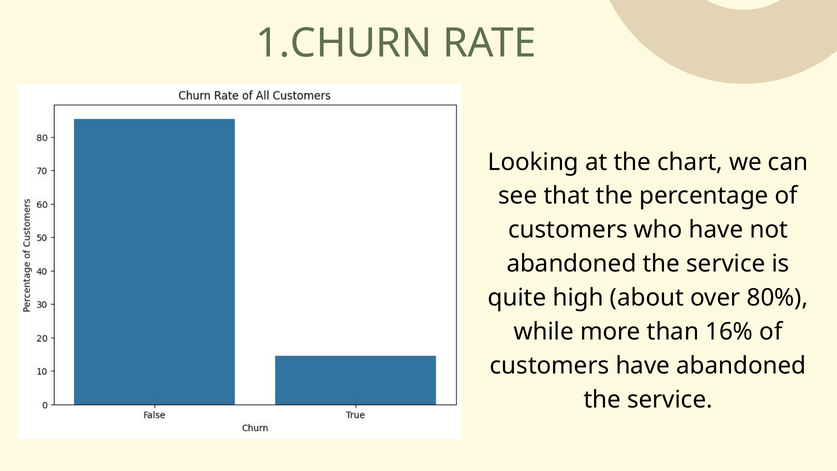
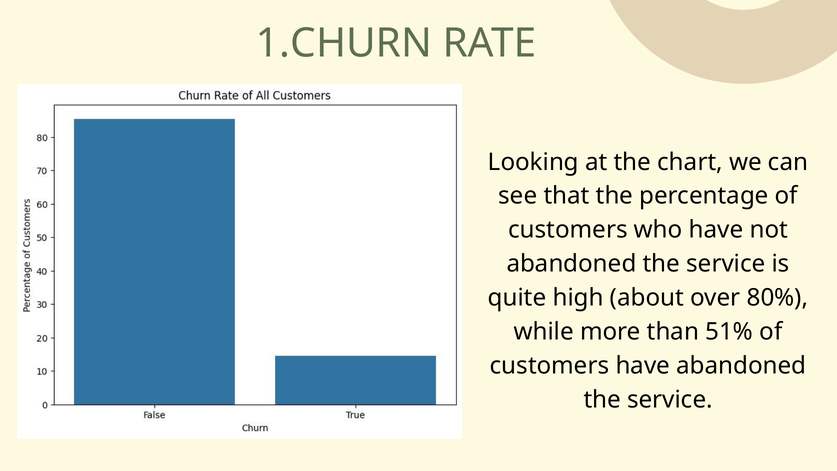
16%: 16% -> 51%
